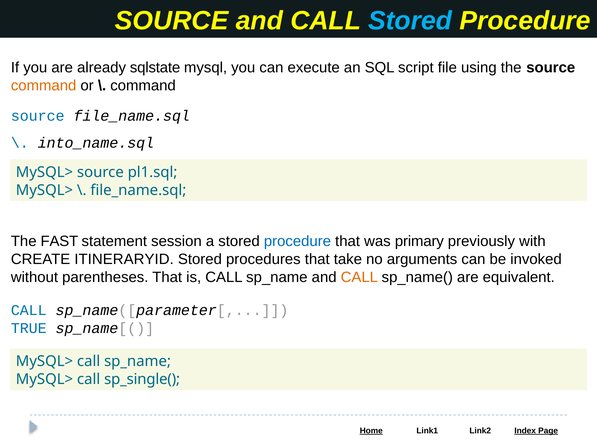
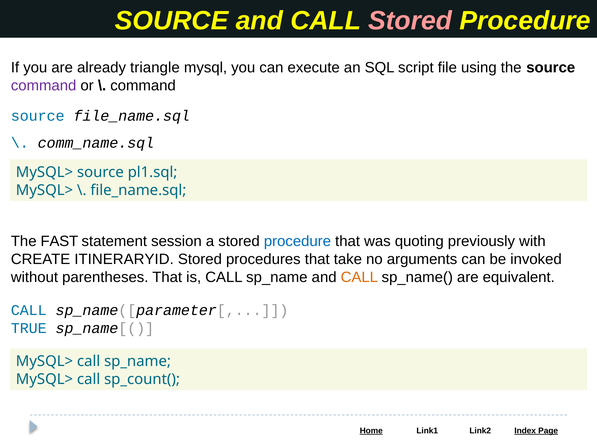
Stored at (410, 21) colour: light blue -> pink
sqlstate: sqlstate -> triangle
command at (44, 86) colour: orange -> purple
into_name.sql: into_name.sql -> comm_name.sql
primary: primary -> quoting
sp_single(: sp_single( -> sp_count(
